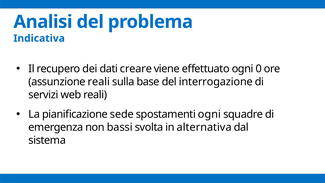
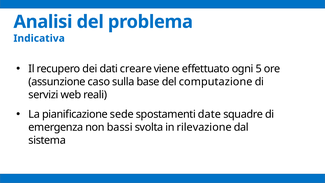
0: 0 -> 5
assunzione reali: reali -> caso
interrogazione: interrogazione -> computazione
spostamenti ogni: ogni -> date
alternativa: alternativa -> rilevazione
